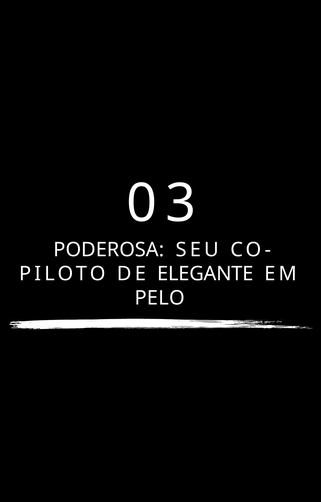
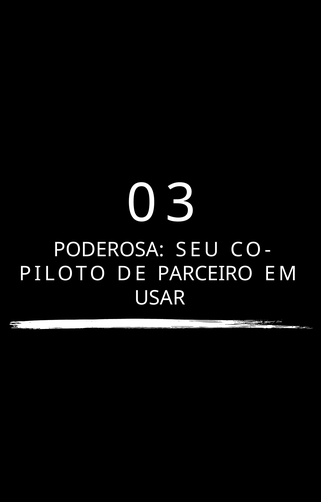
ELEGANTE: ELEGANTE -> PARCEIRO
PELO: PELO -> USAR
